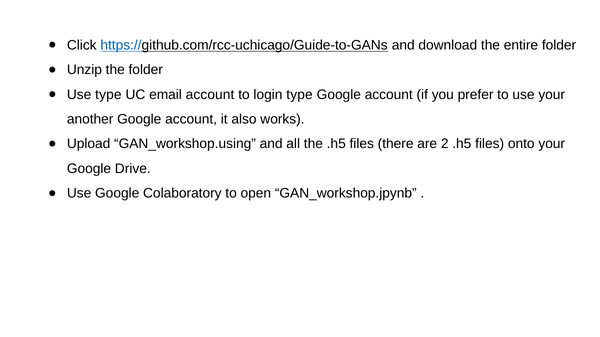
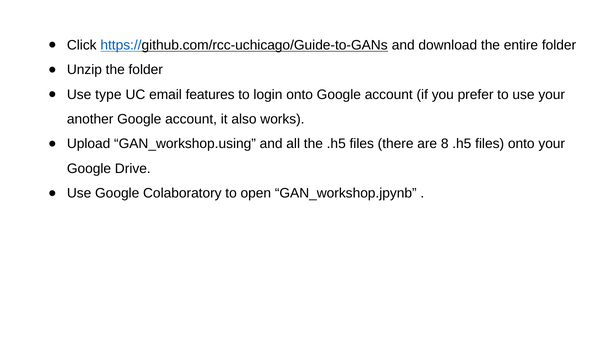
email account: account -> features
login type: type -> onto
2: 2 -> 8
